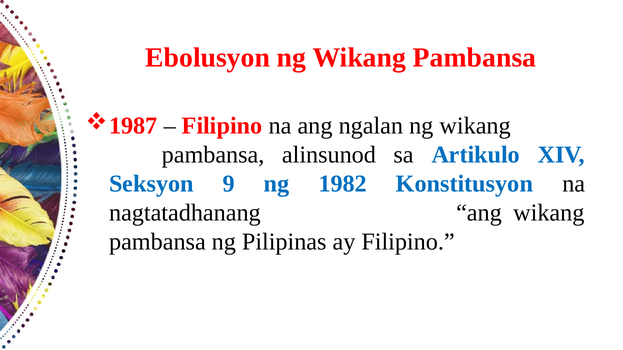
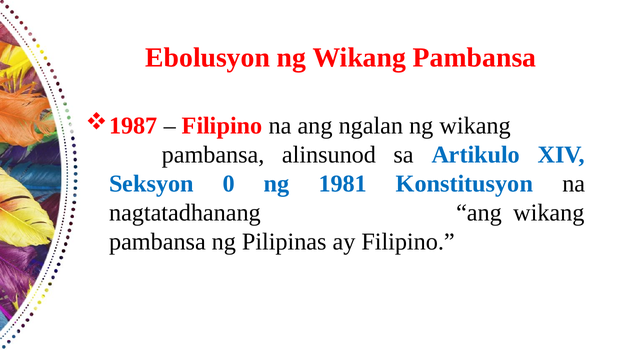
9: 9 -> 0
1982: 1982 -> 1981
